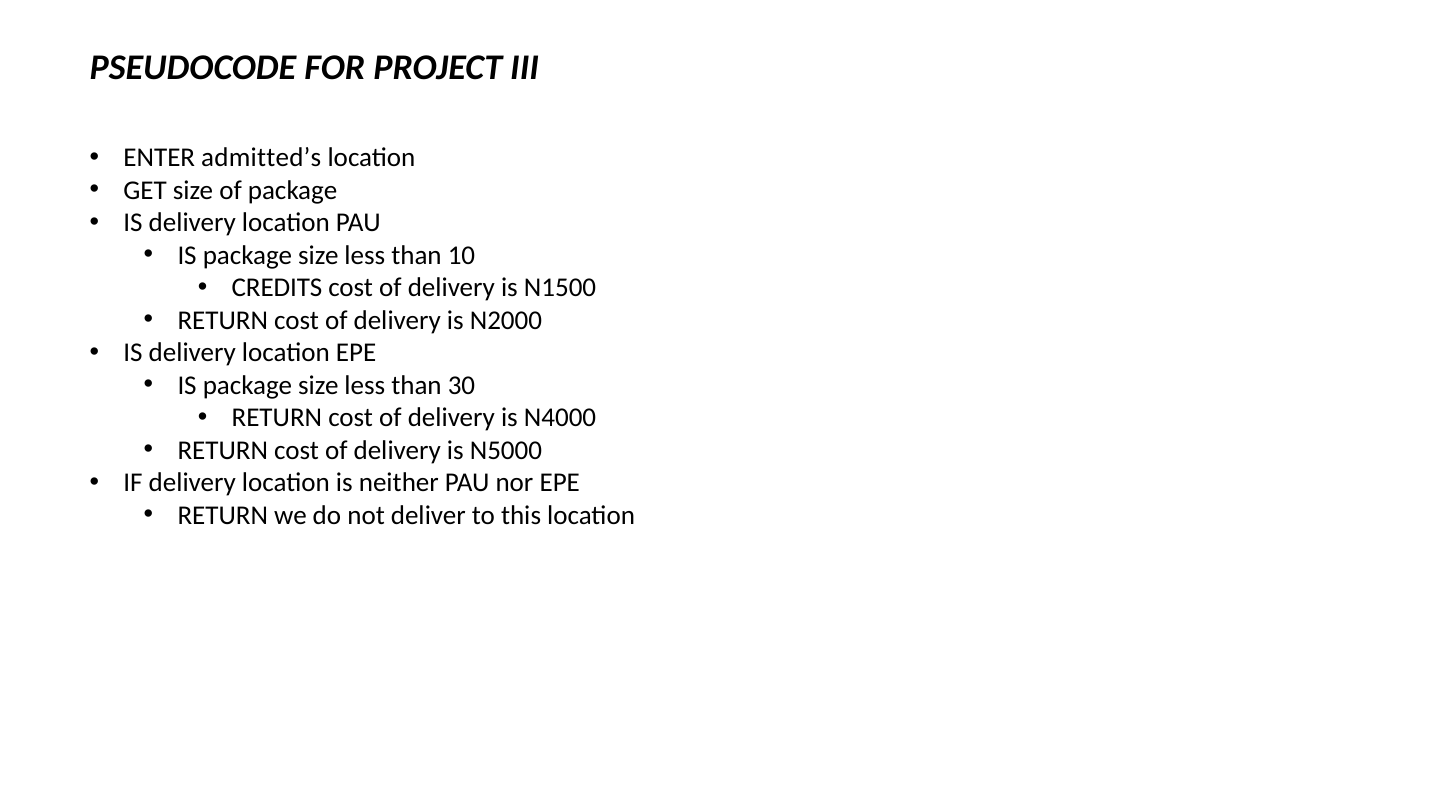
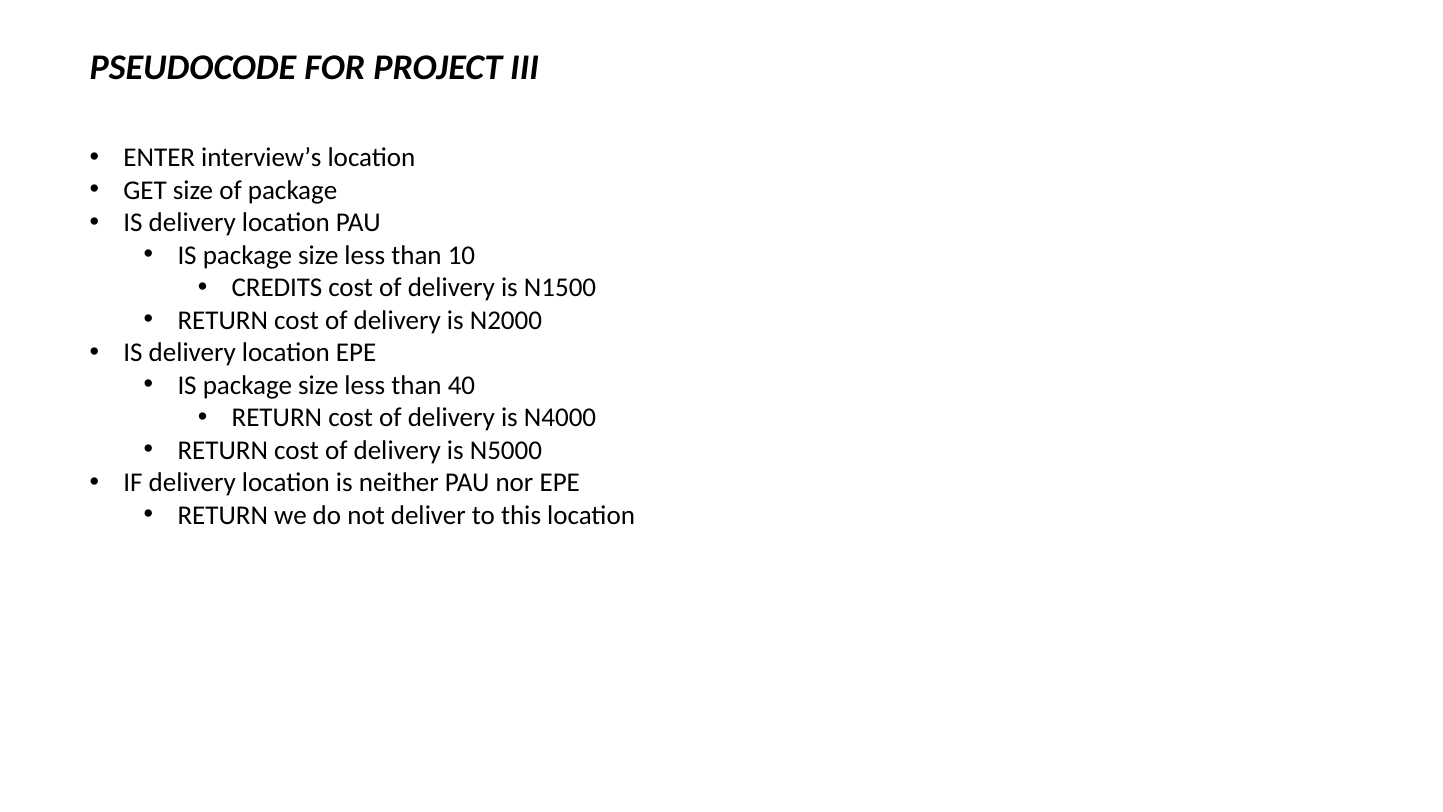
admitted’s: admitted’s -> interview’s
30: 30 -> 40
